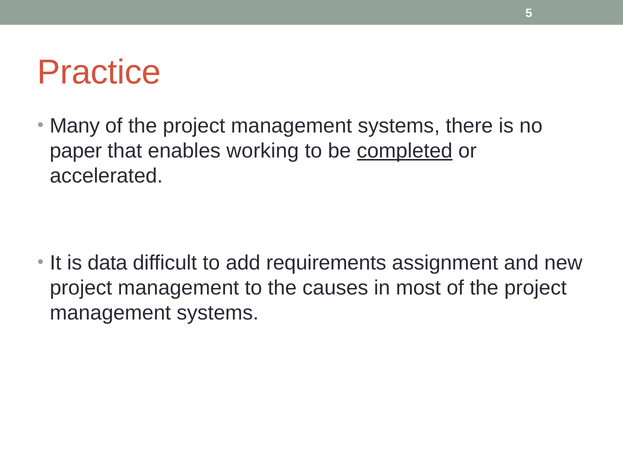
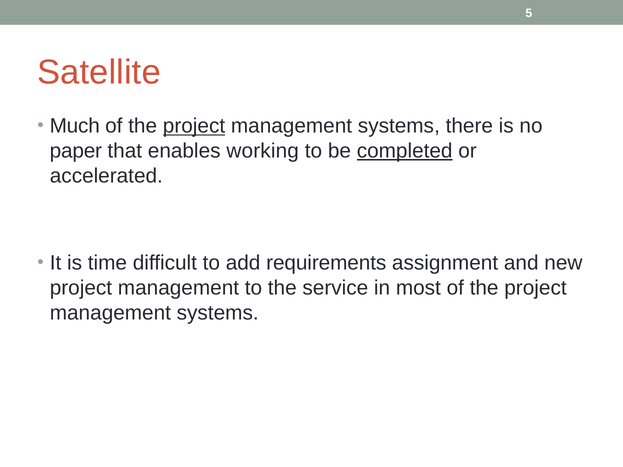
Practice: Practice -> Satellite
Many: Many -> Much
project at (194, 126) underline: none -> present
data: data -> time
causes: causes -> service
